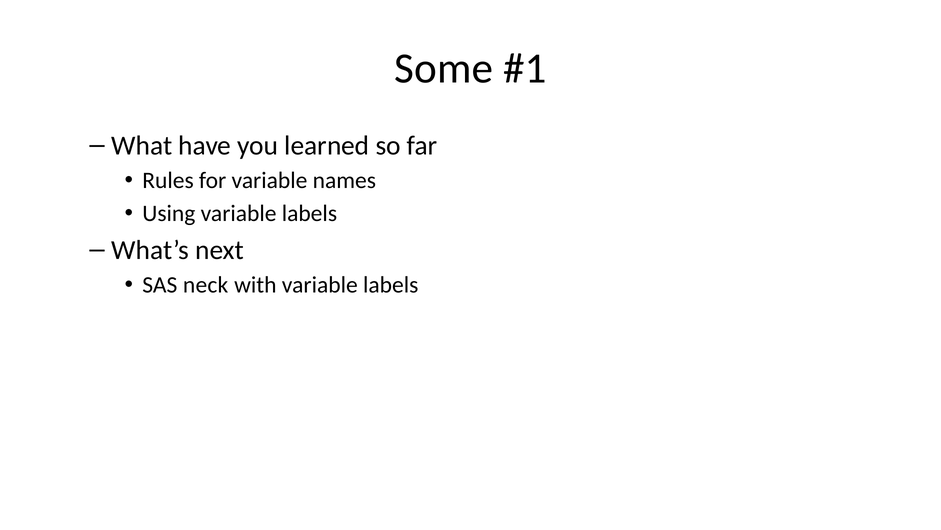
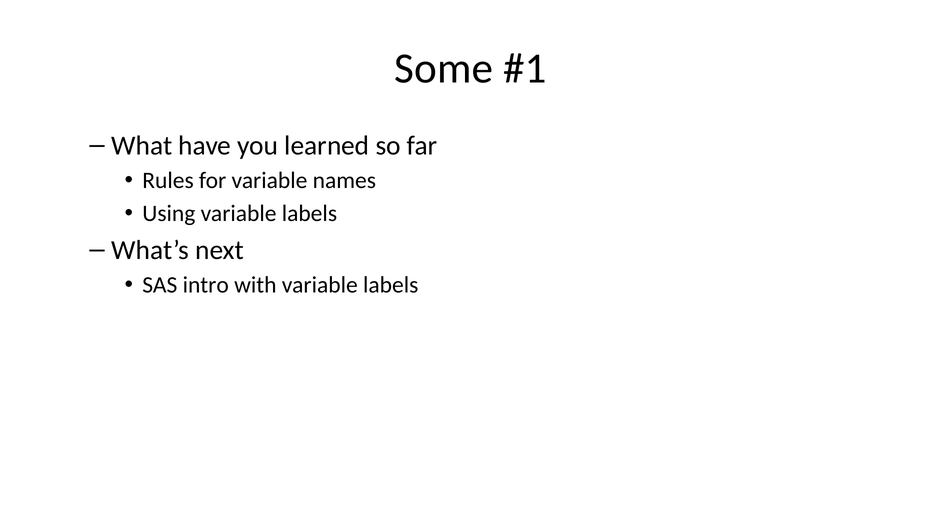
neck: neck -> intro
